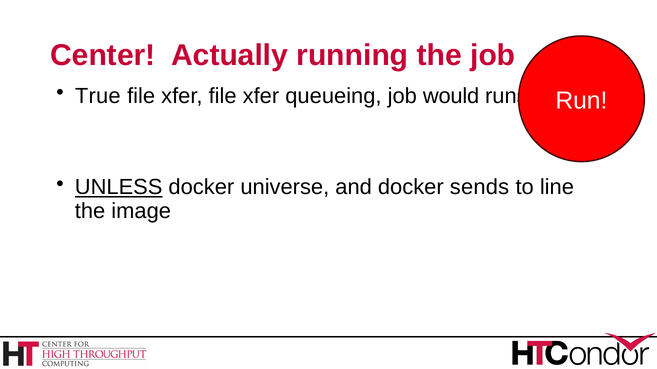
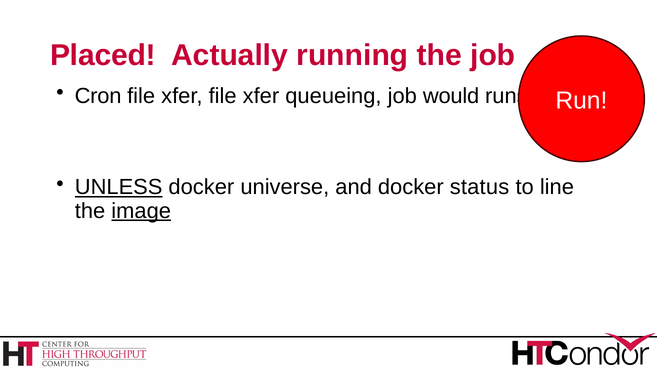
Center: Center -> Placed
True: True -> Cron
sends: sends -> status
image underline: none -> present
